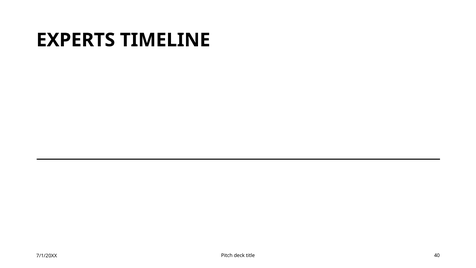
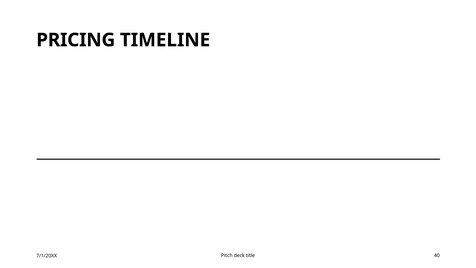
EXPERTS: EXPERTS -> PRICING
